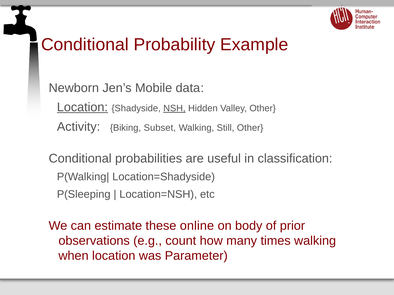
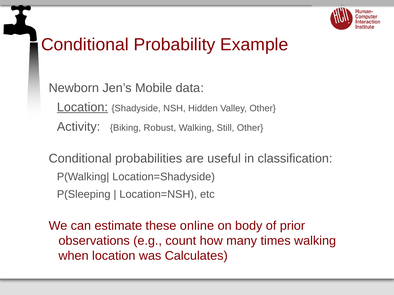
NSH underline: present -> none
Subset: Subset -> Robust
Parameter: Parameter -> Calculates
